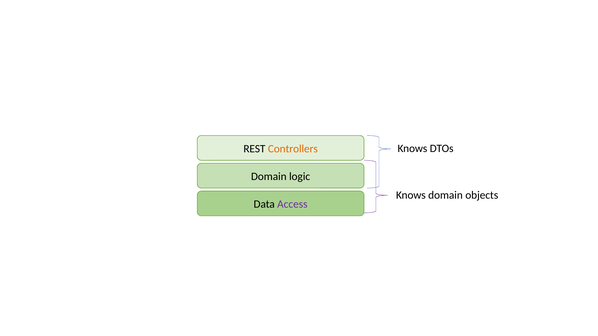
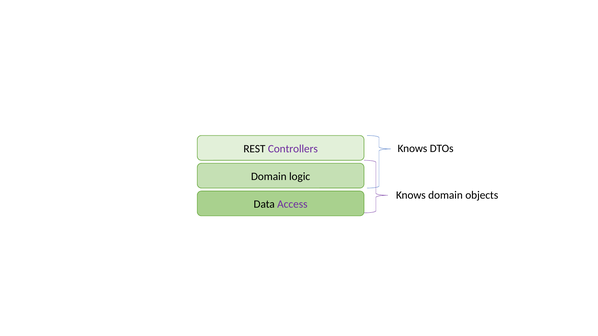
Controllers colour: orange -> purple
